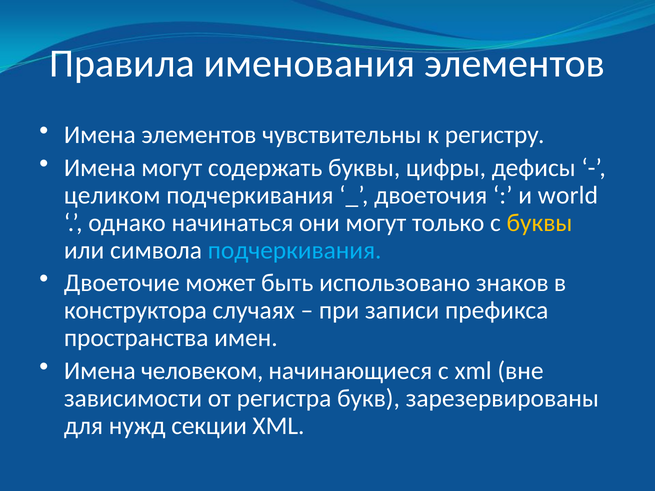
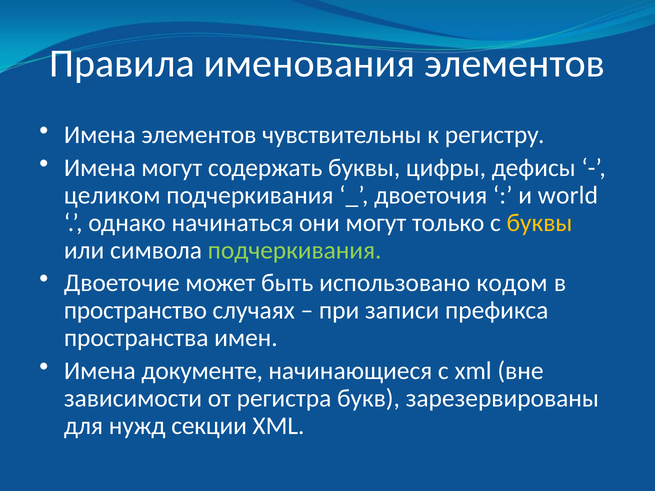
подчеркивания at (295, 250) colour: light blue -> light green
знаков: знаков -> кодом
конструктора: конструктора -> пространство
человеком: человеком -> документе
